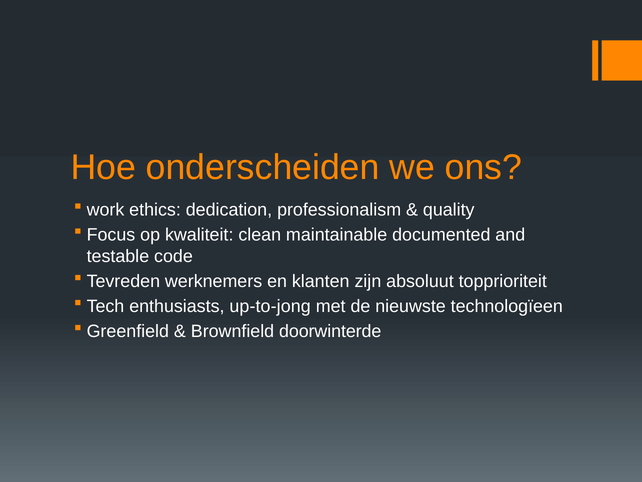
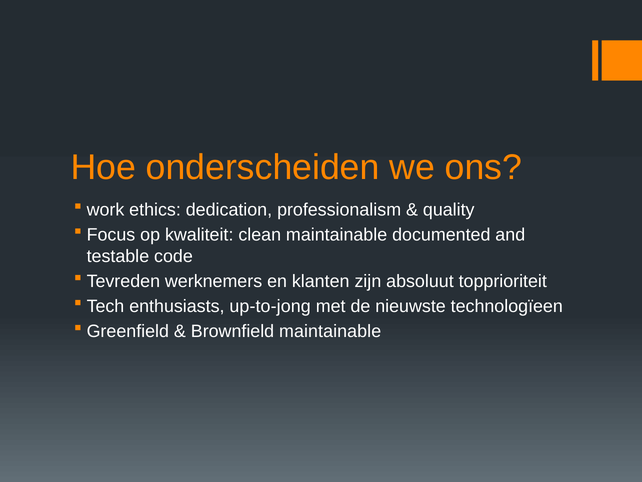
Brownfield doorwinterde: doorwinterde -> maintainable
